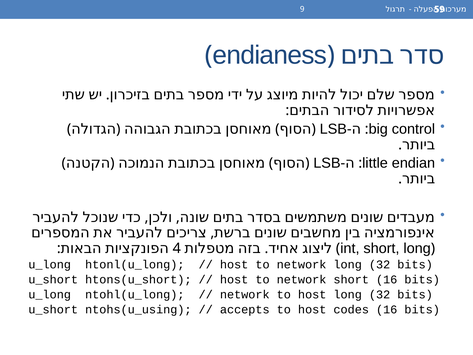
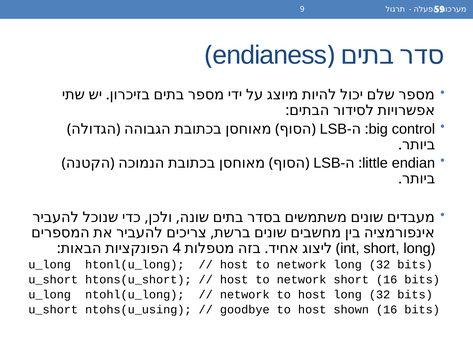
accepts: accepts -> goodbye
codes: codes -> shown
